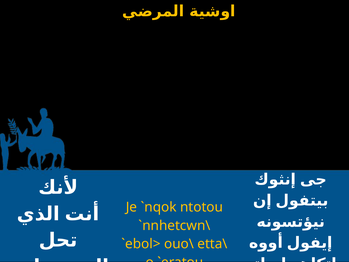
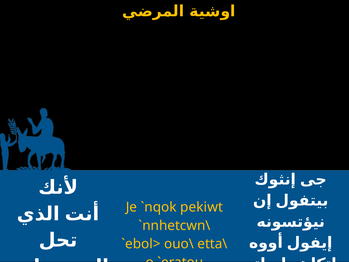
ntotou: ntotou -> pekiwt
